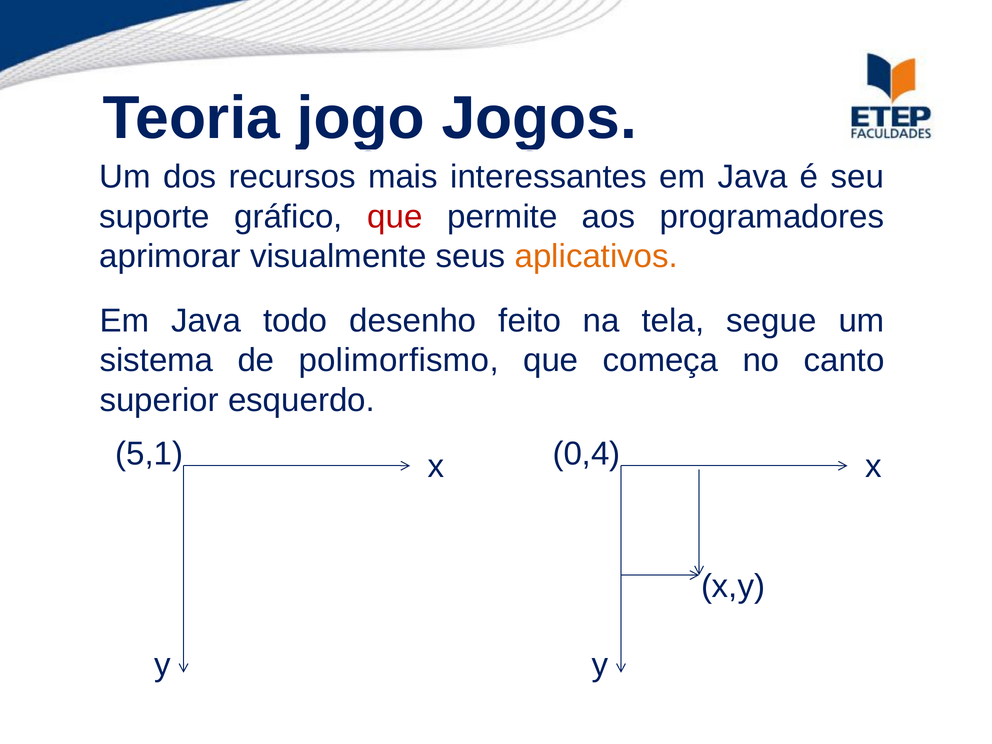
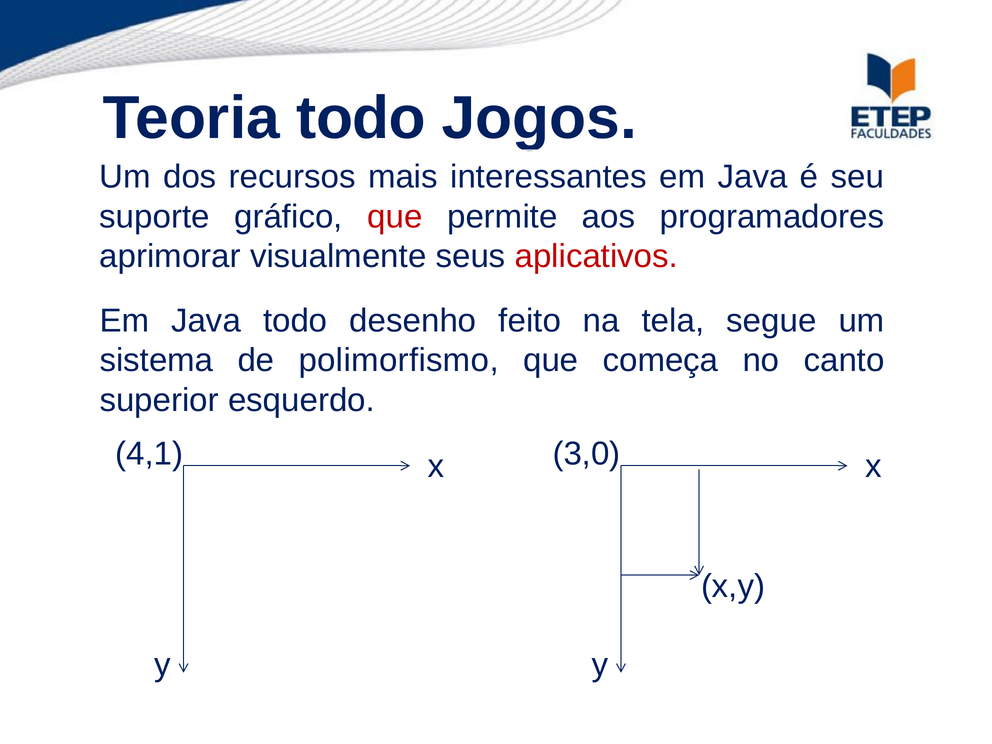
Teoria jogo: jogo -> todo
aplicativos colour: orange -> red
5,1: 5,1 -> 4,1
0,4: 0,4 -> 3,0
